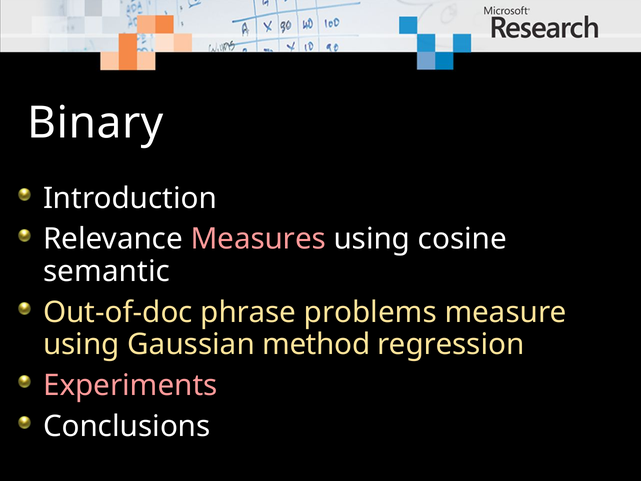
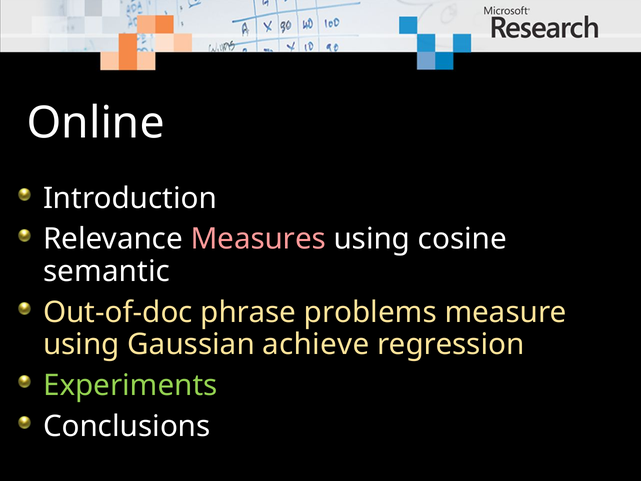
Binary: Binary -> Online
method: method -> achieve
Experiments colour: pink -> light green
